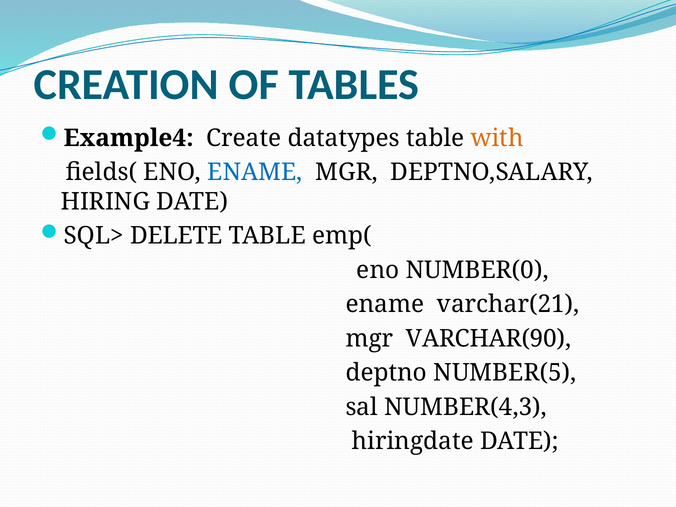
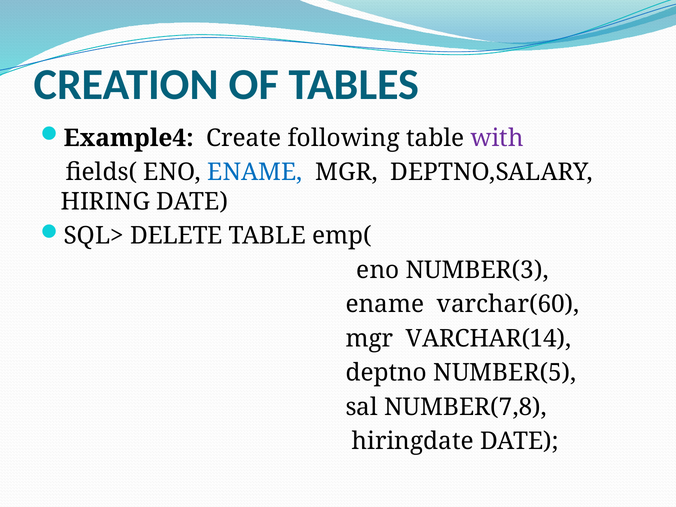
datatypes: datatypes -> following
with colour: orange -> purple
NUMBER(0: NUMBER(0 -> NUMBER(3
varchar(21: varchar(21 -> varchar(60
VARCHAR(90: VARCHAR(90 -> VARCHAR(14
NUMBER(4,3: NUMBER(4,3 -> NUMBER(7,8
